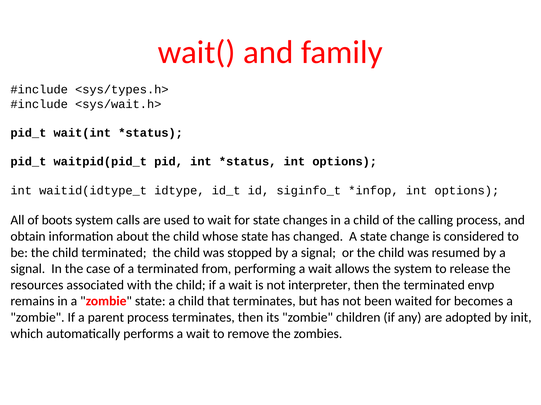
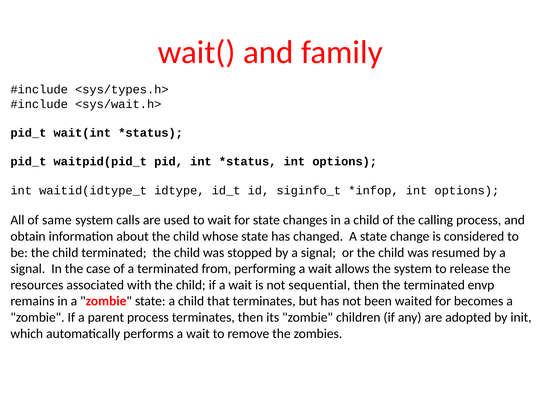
boots: boots -> same
interpreter: interpreter -> sequential
